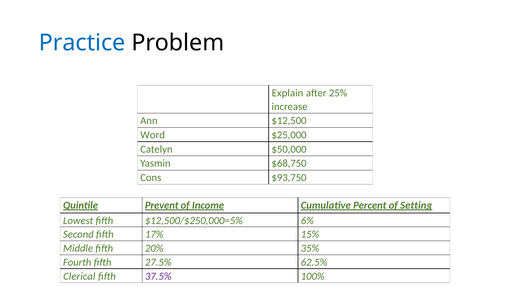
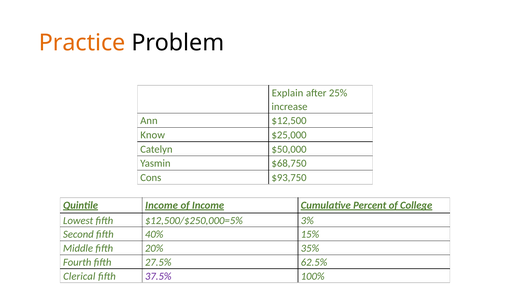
Practice colour: blue -> orange
Word: Word -> Know
Quintile Prevent: Prevent -> Income
Setting: Setting -> College
6%: 6% -> 3%
17%: 17% -> 40%
